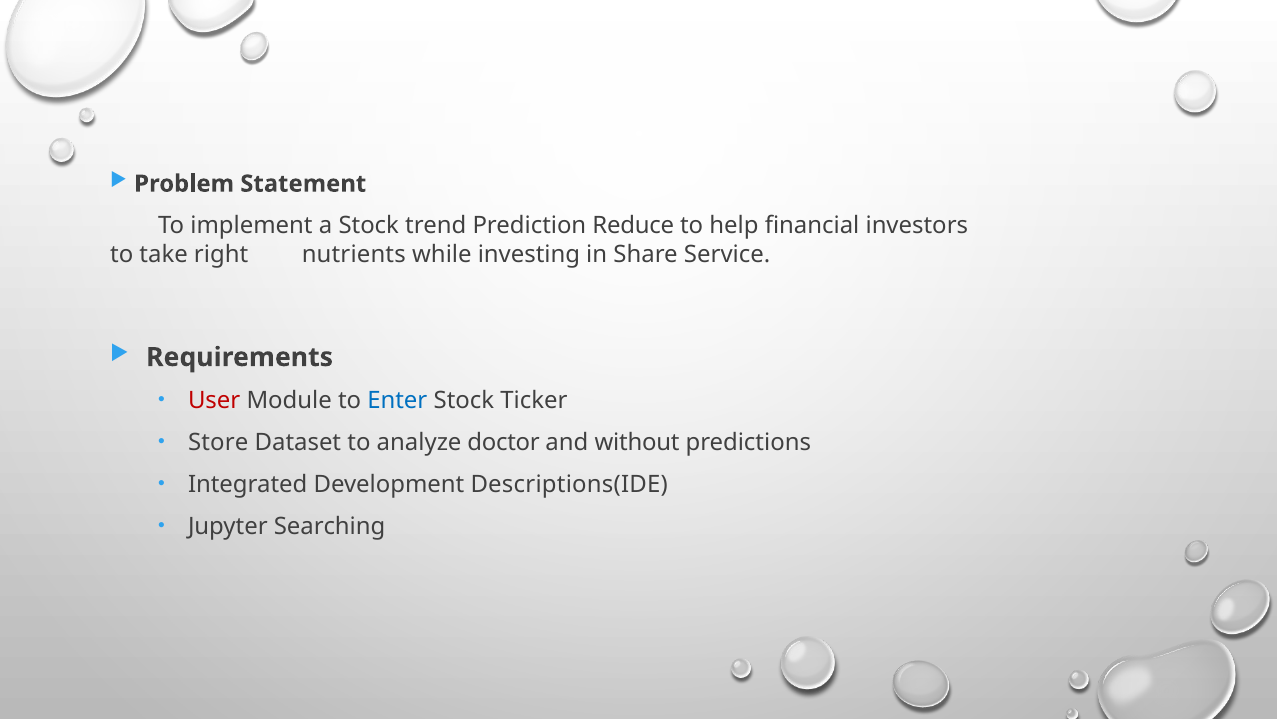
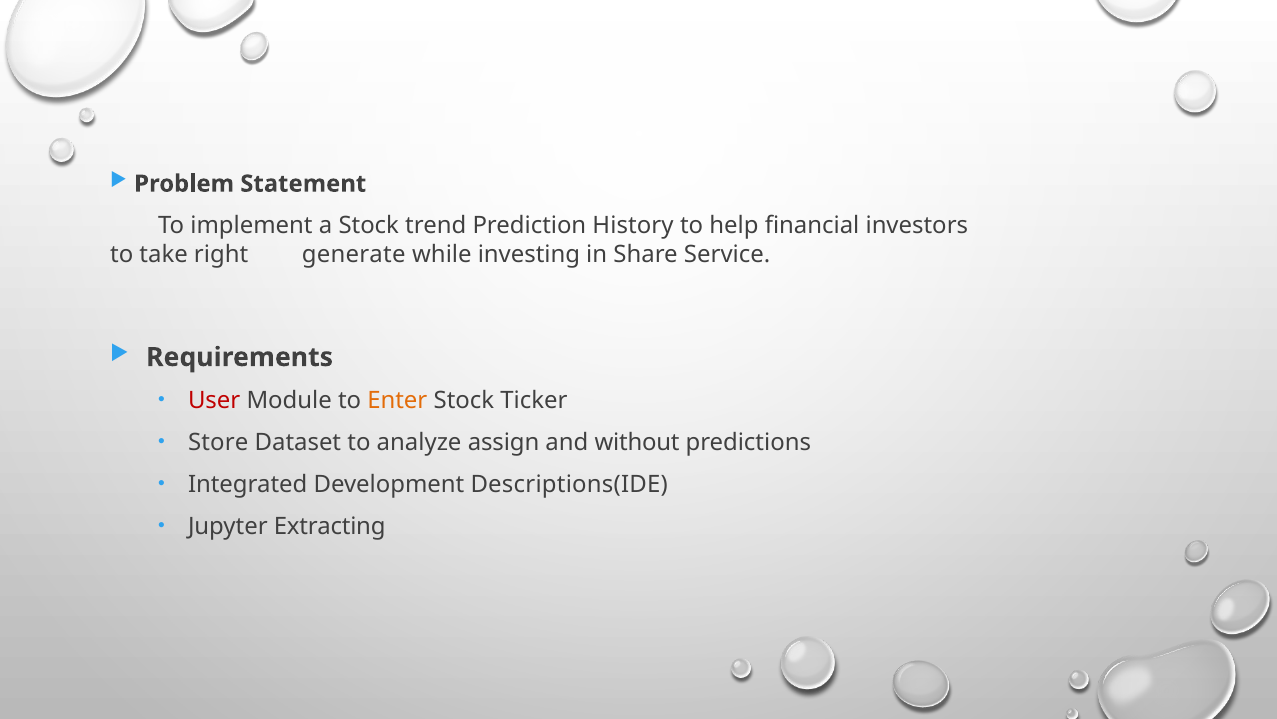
Reduce: Reduce -> History
nutrients: nutrients -> generate
Enter colour: blue -> orange
doctor: doctor -> assign
Searching: Searching -> Extracting
